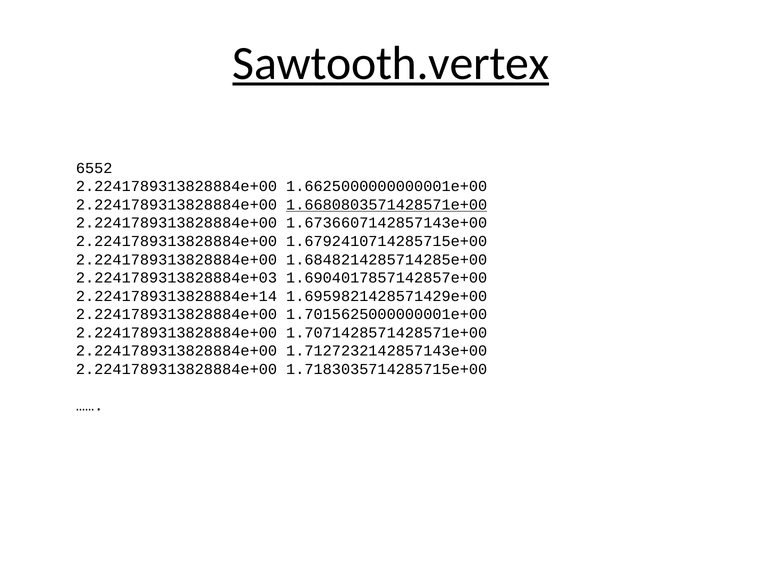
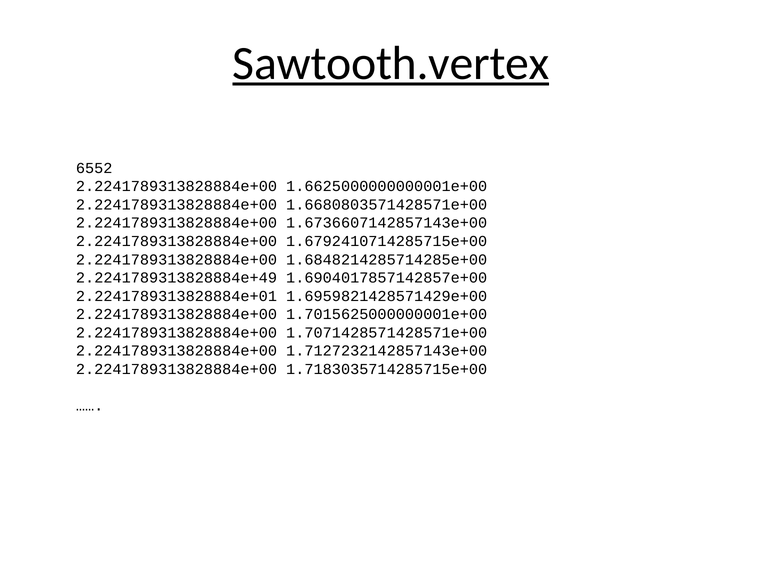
1.6680803571428571e+00 underline: present -> none
2.2241789313828884e+03: 2.2241789313828884e+03 -> 2.2241789313828884e+49
2.2241789313828884e+14: 2.2241789313828884e+14 -> 2.2241789313828884e+01
